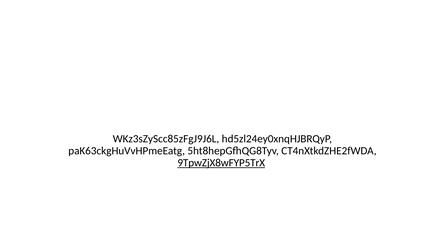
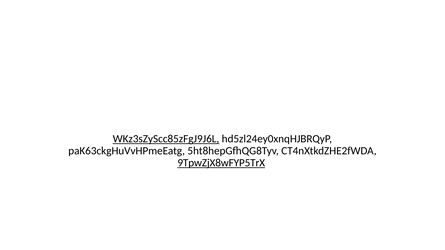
WKz3sZyScc85zFgJ9J6L underline: none -> present
